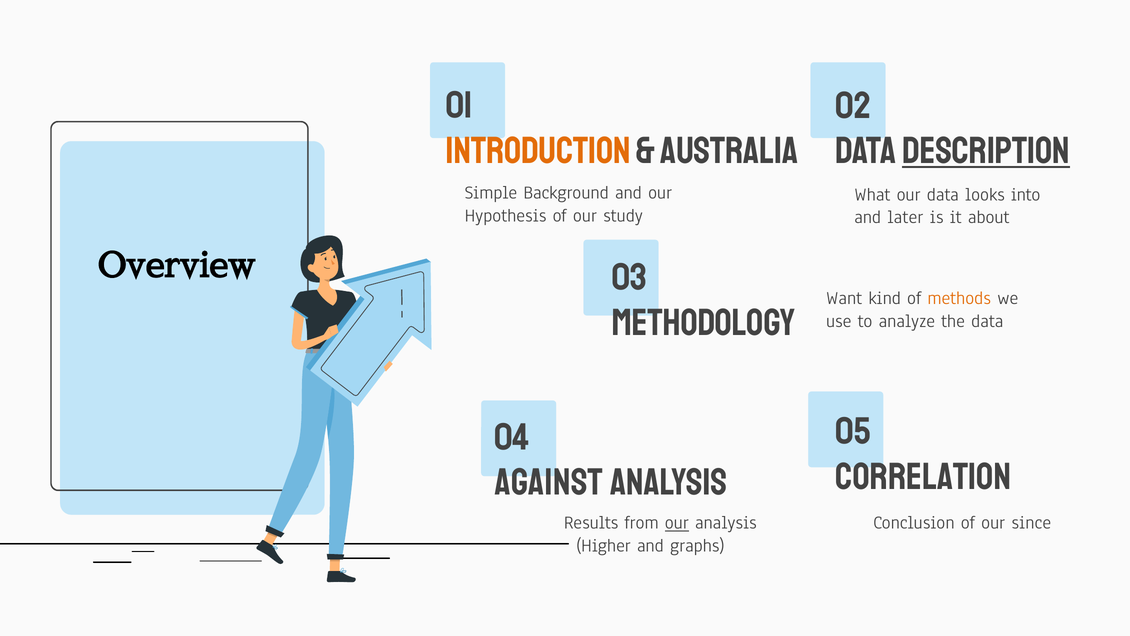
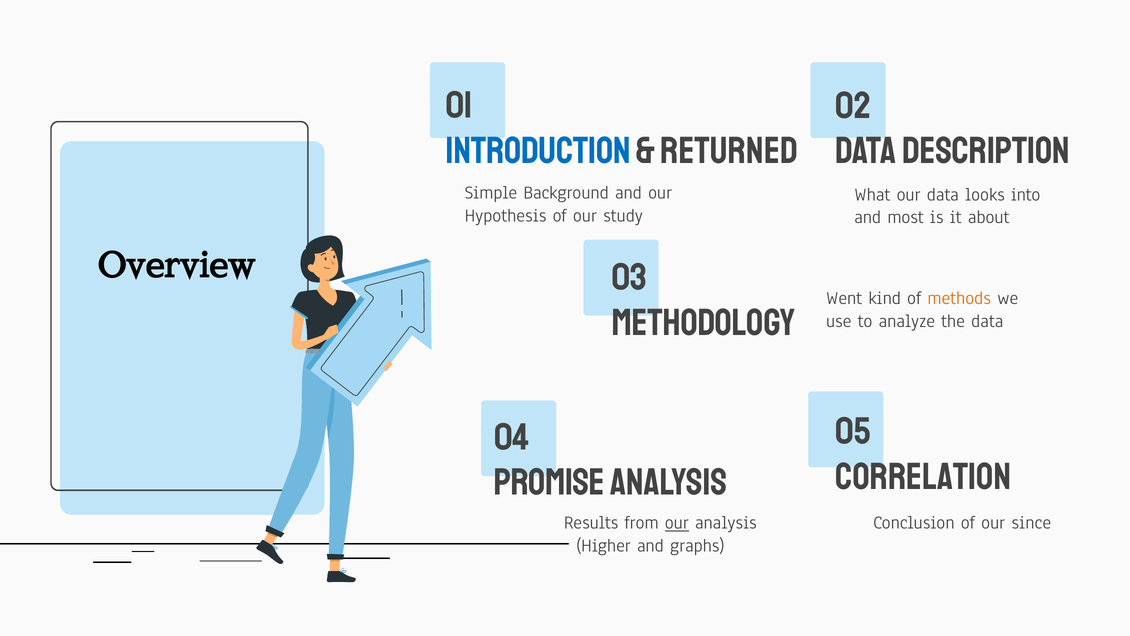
Introduction colour: orange -> blue
Australia: Australia -> Returned
Description underline: present -> none
later: later -> most
Want: Want -> Went
AGAINST: AGAINST -> PROMISE
